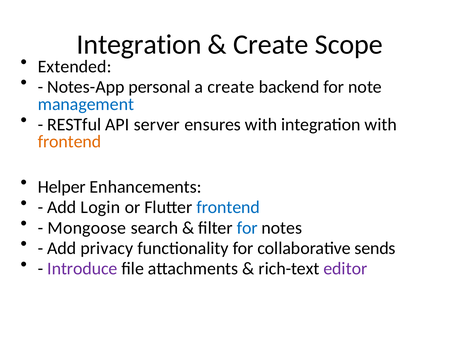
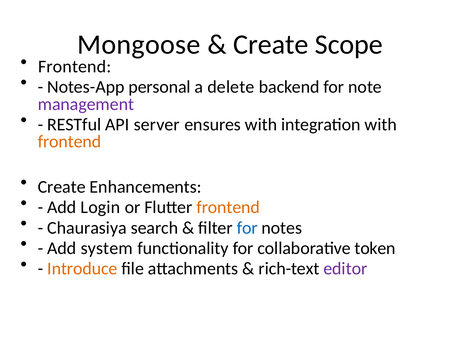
Integration at (139, 45): Integration -> Mongoose
Extended at (75, 66): Extended -> Frontend
a create: create -> delete
management colour: blue -> purple
Helper at (62, 187): Helper -> Create
frontend at (228, 207) colour: blue -> orange
Mongoose: Mongoose -> Chaurasiya
privacy: privacy -> system
sends: sends -> token
Introduce colour: purple -> orange
